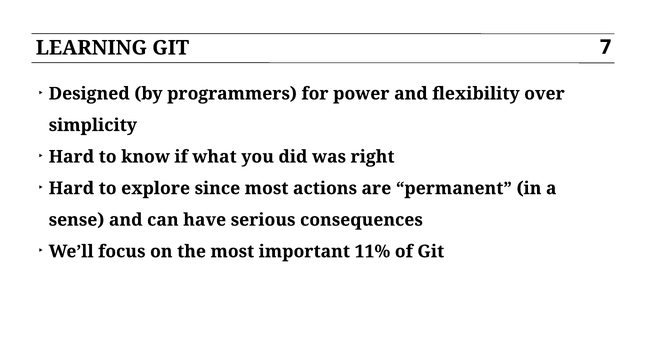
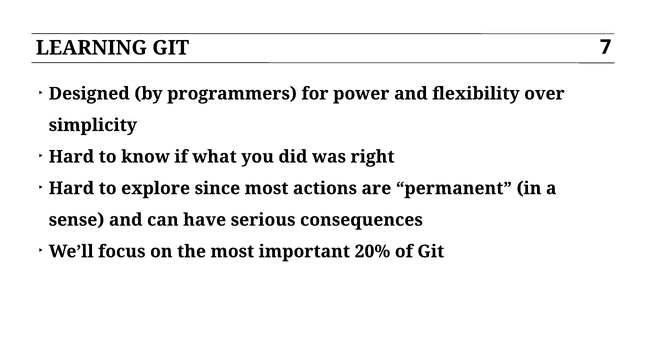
11%: 11% -> 20%
